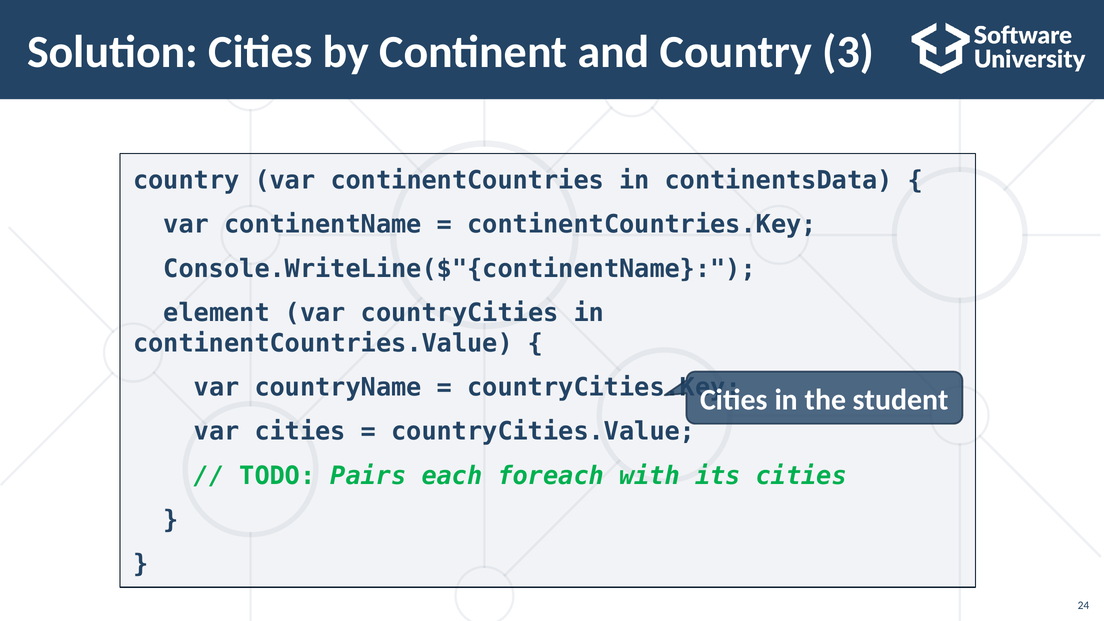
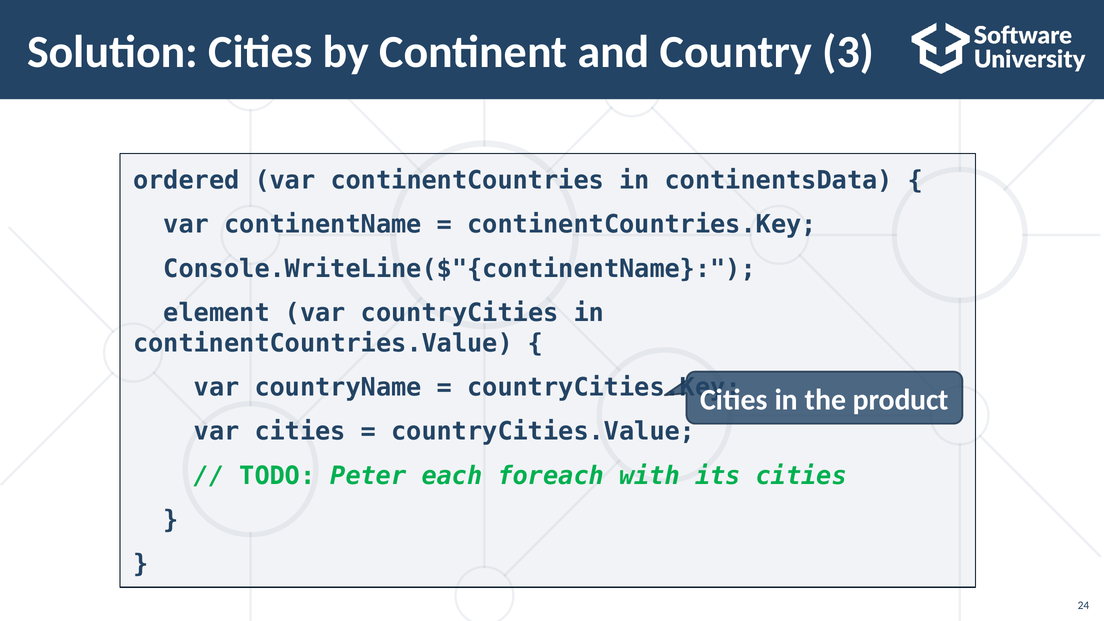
country at (186, 180): country -> ordered
student: student -> product
Pairs: Pairs -> Peter
